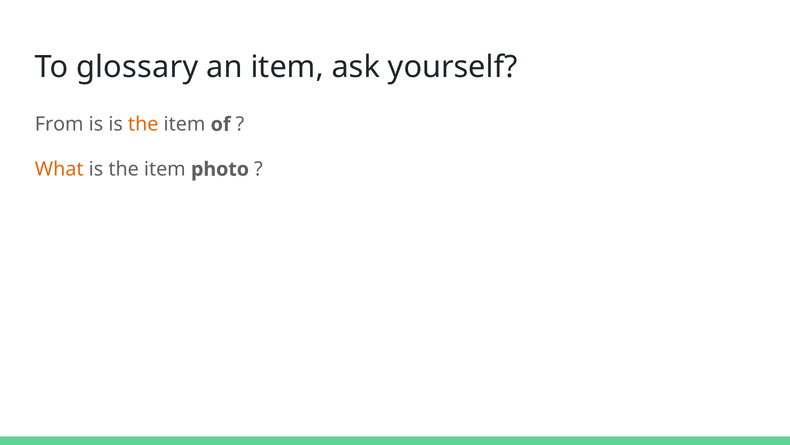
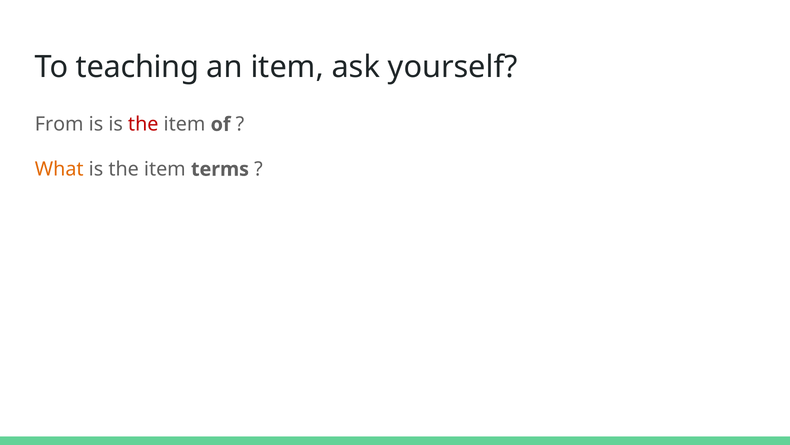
glossary: glossary -> teaching
the at (143, 124) colour: orange -> red
photo: photo -> terms
